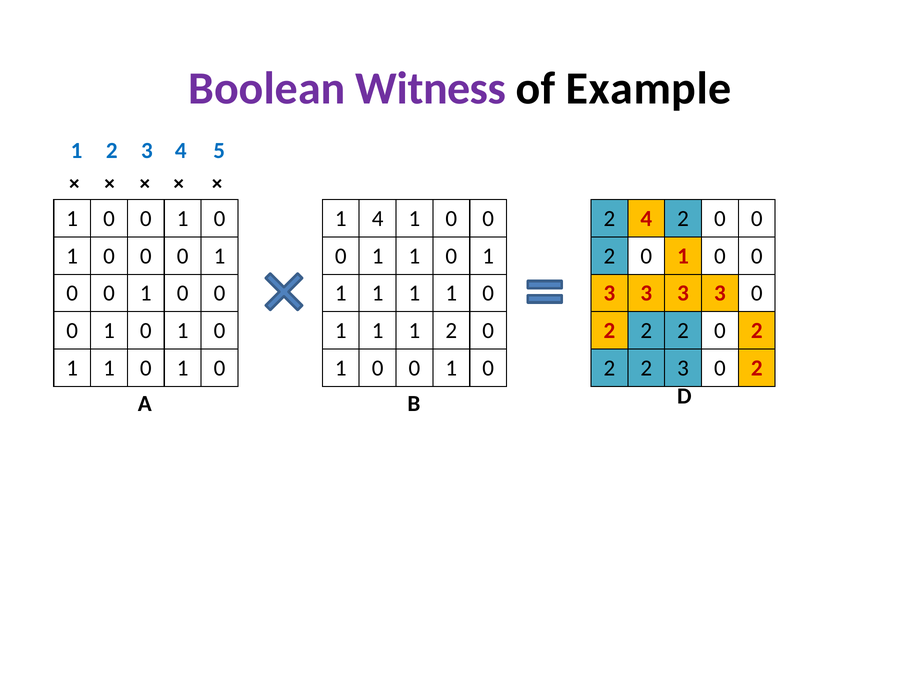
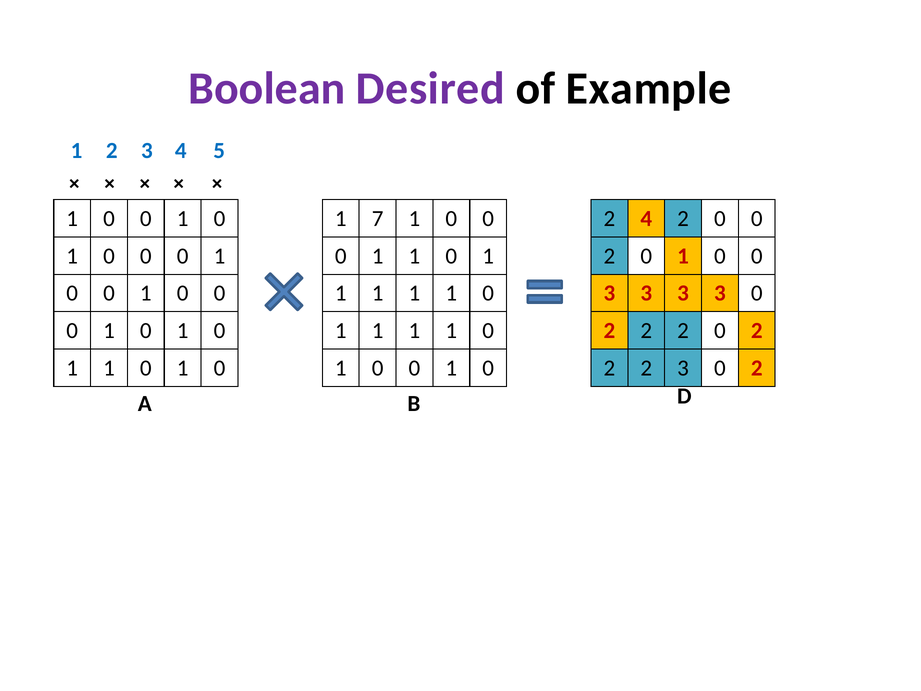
Witness: Witness -> Desired
1 4: 4 -> 7
2 at (451, 331): 2 -> 1
